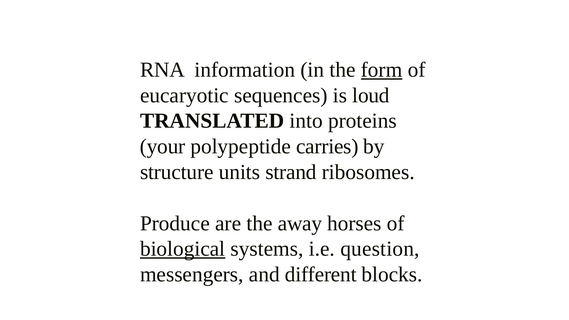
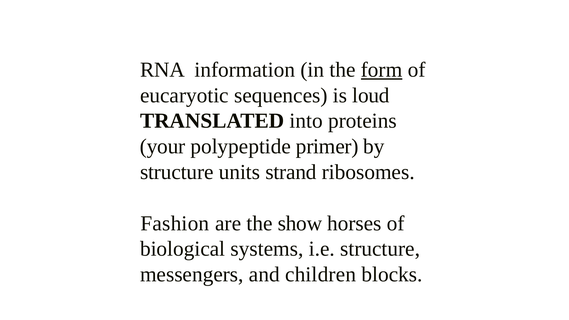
carries: carries -> primer
Produce: Produce -> Fashion
away: away -> show
biological underline: present -> none
i.e question: question -> structure
different: different -> children
